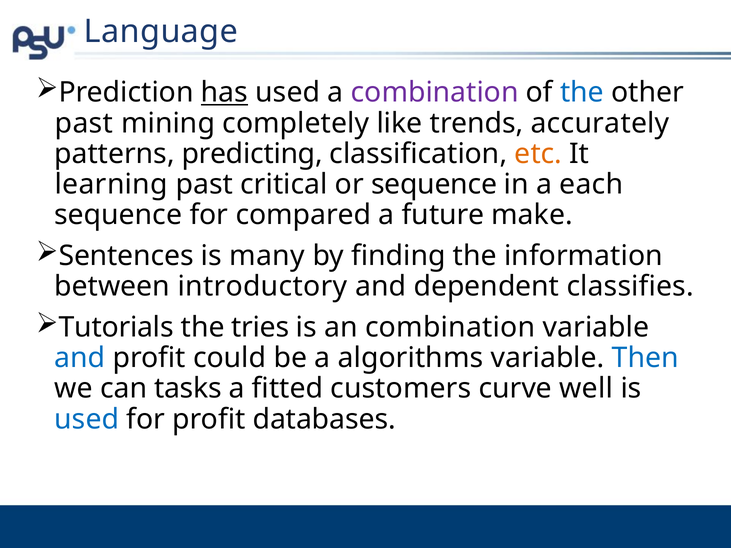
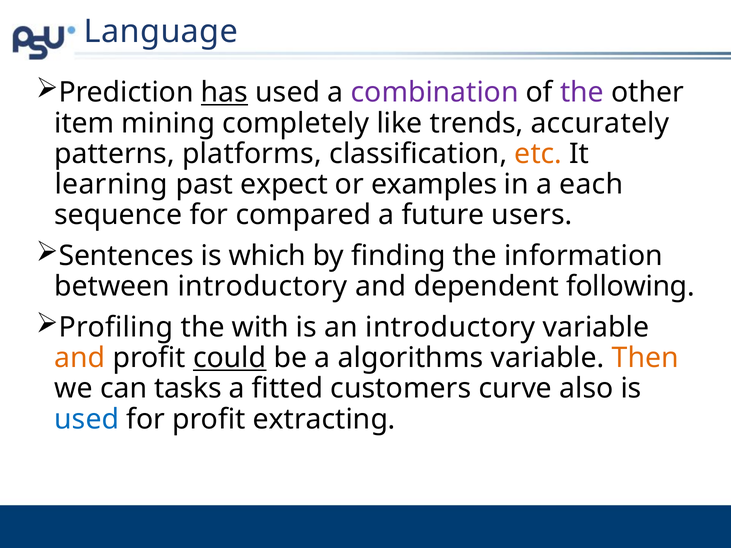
the at (582, 93) colour: blue -> purple
past at (84, 123): past -> item
predicting: predicting -> platforms
critical: critical -> expect
or sequence: sequence -> examples
make: make -> users
many: many -> which
classifies: classifies -> following
Tutorials: Tutorials -> Profiling
tries: tries -> with
an combination: combination -> introductory
and at (80, 358) colour: blue -> orange
could underline: none -> present
Then colour: blue -> orange
well: well -> also
databases: databases -> extracting
